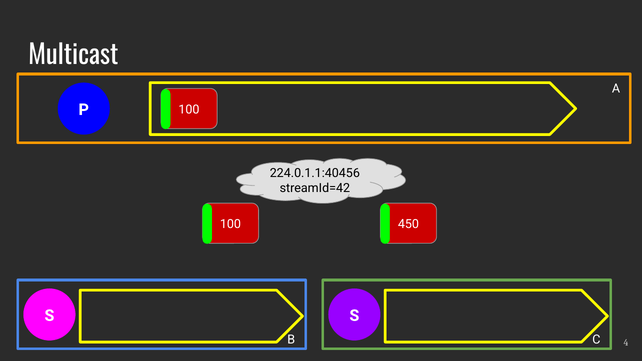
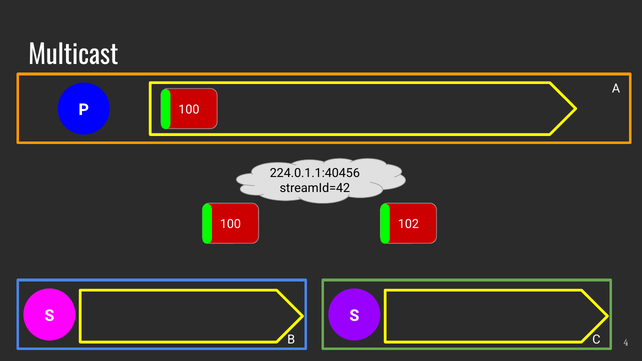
450: 450 -> 102
